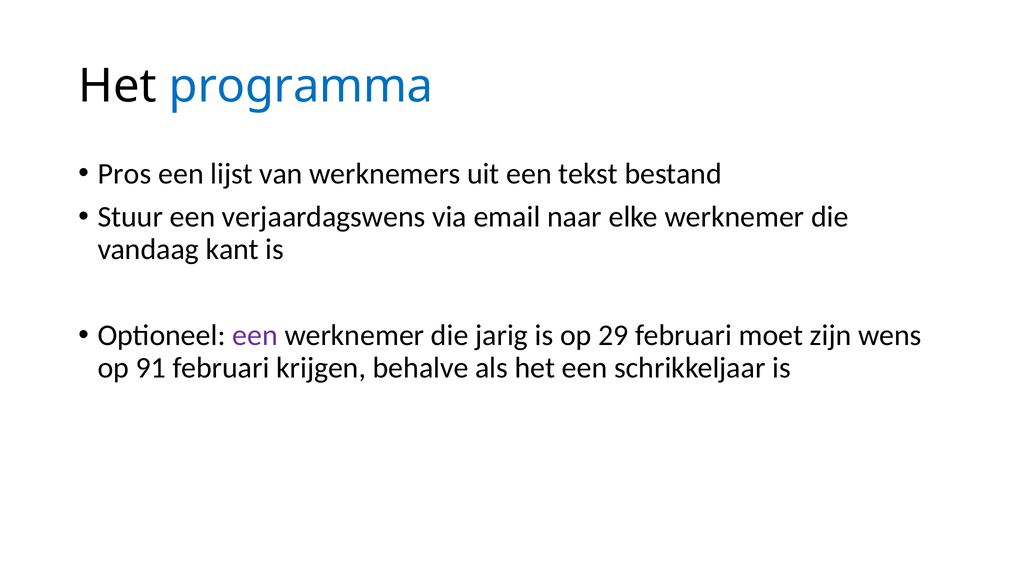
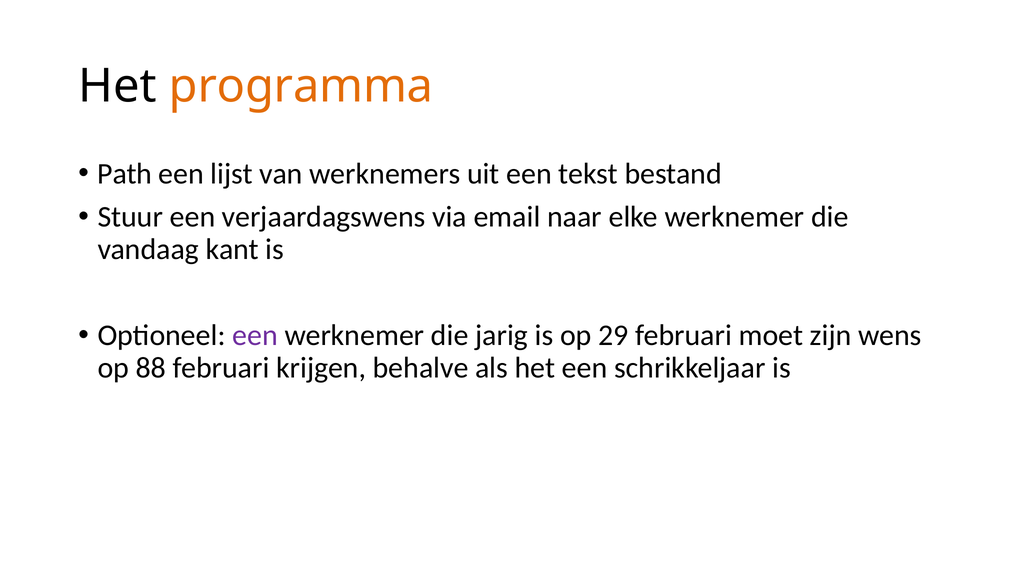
programma colour: blue -> orange
Pros: Pros -> Path
91: 91 -> 88
